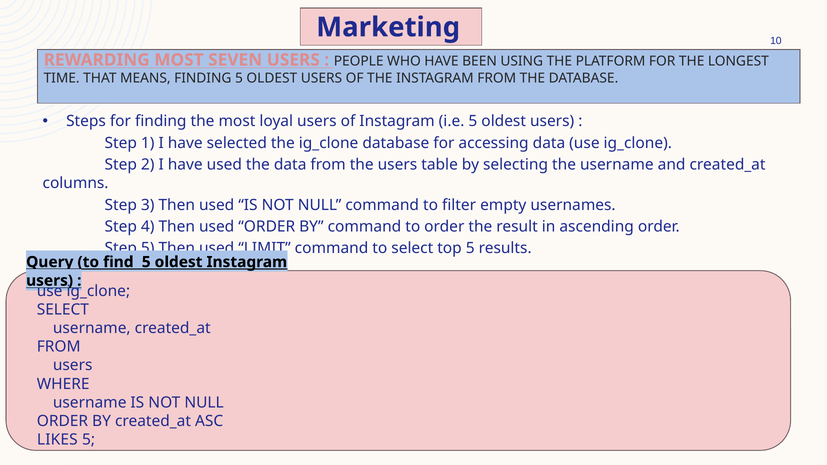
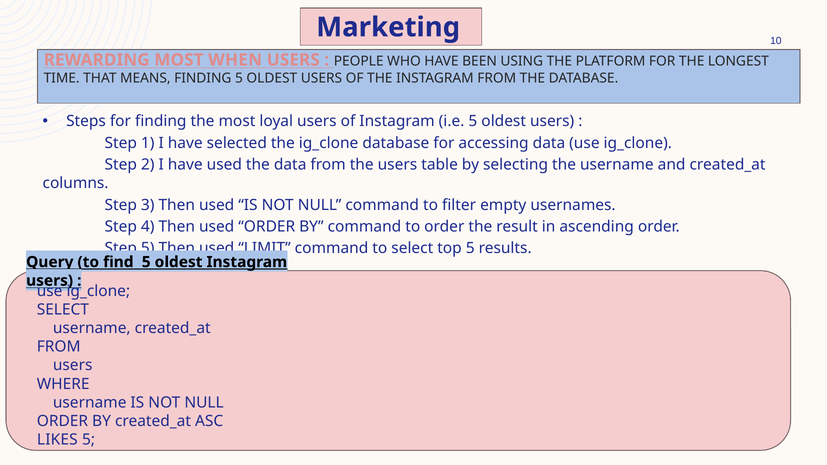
SEVEN: SEVEN -> WHEN
